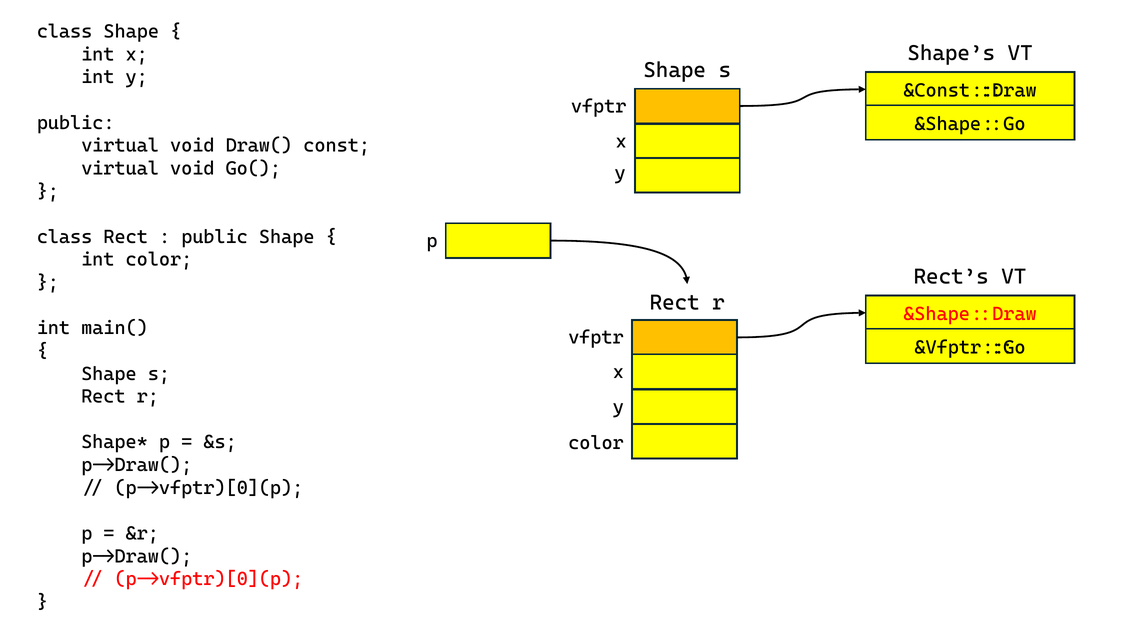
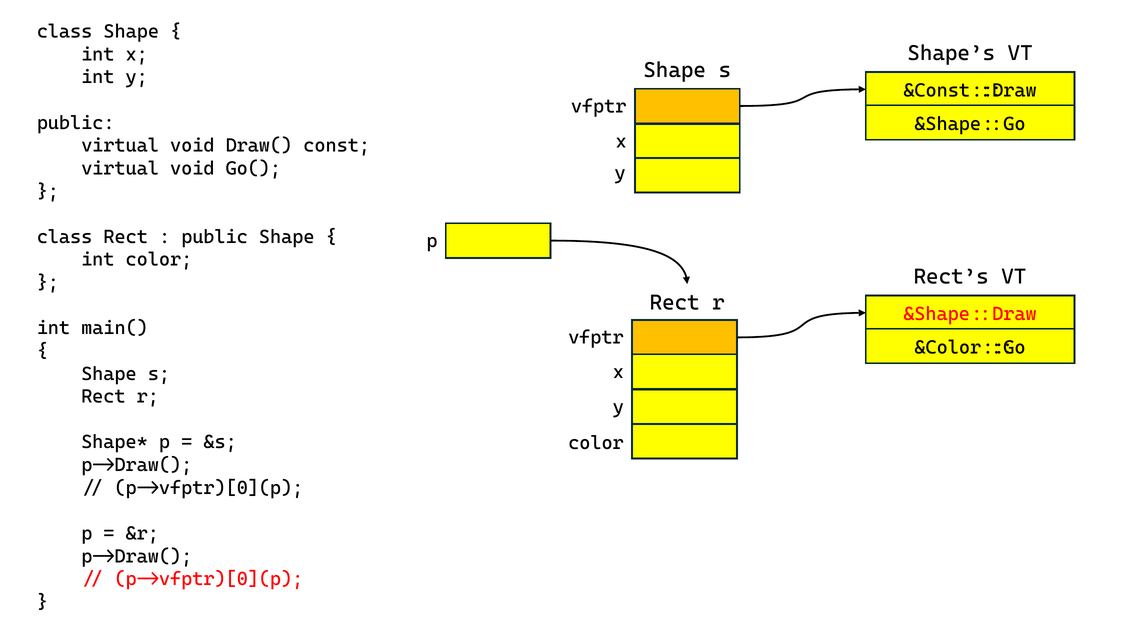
&Vfptr::Go: &Vfptr::Go -> &Color::Go
